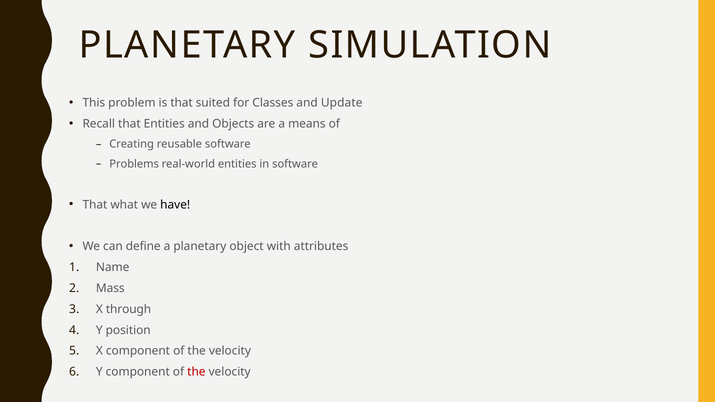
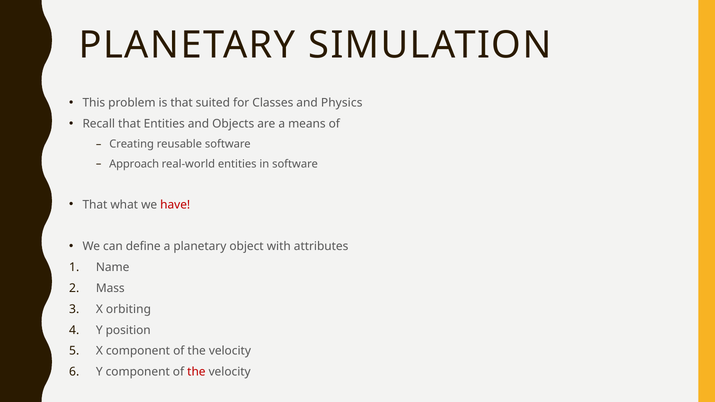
Update: Update -> Physics
Problems: Problems -> Approach
have colour: black -> red
through: through -> orbiting
